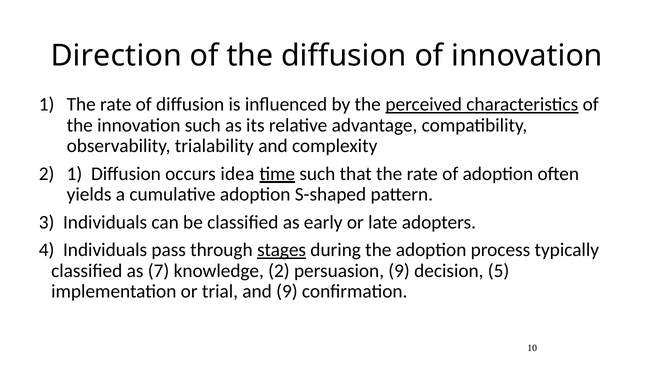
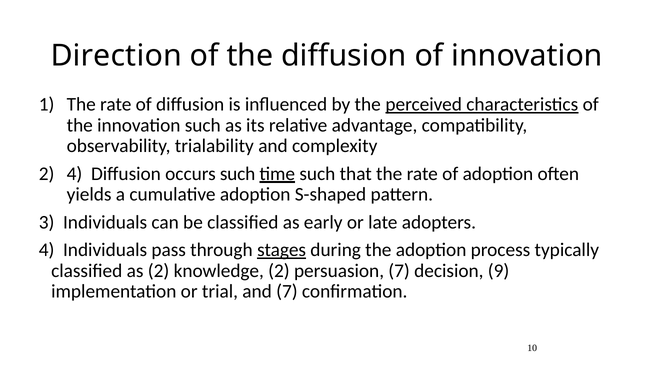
2 1: 1 -> 4
occurs idea: idea -> such
as 7: 7 -> 2
persuasion 9: 9 -> 7
5: 5 -> 9
and 9: 9 -> 7
